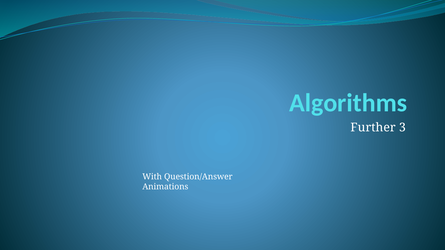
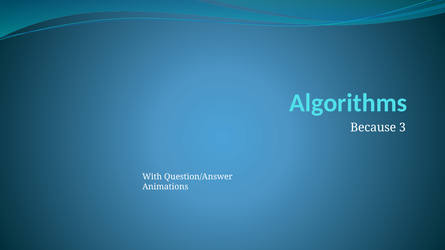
Further: Further -> Because
